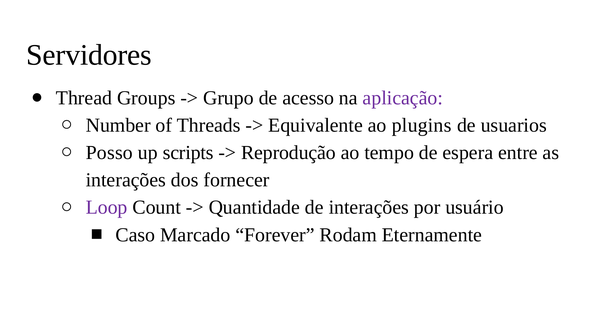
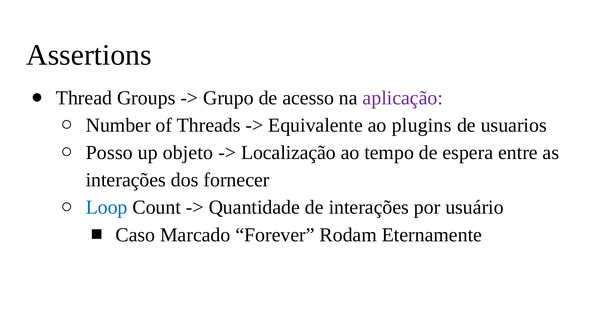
Servidores: Servidores -> Assertions
scripts: scripts -> objeto
Reprodução: Reprodução -> Localização
Loop colour: purple -> blue
